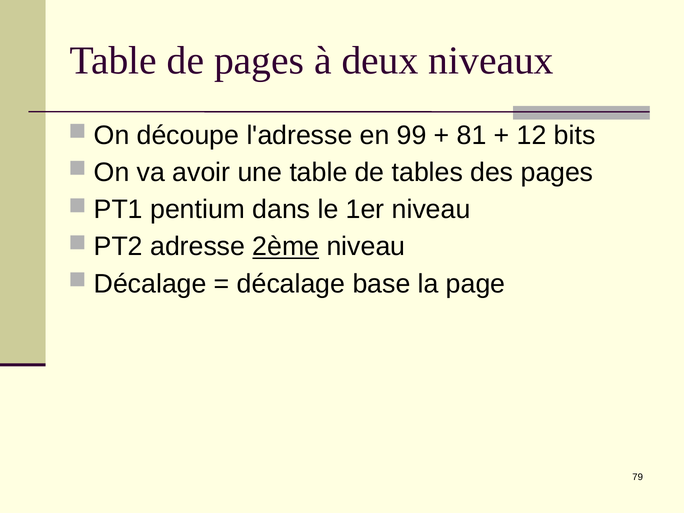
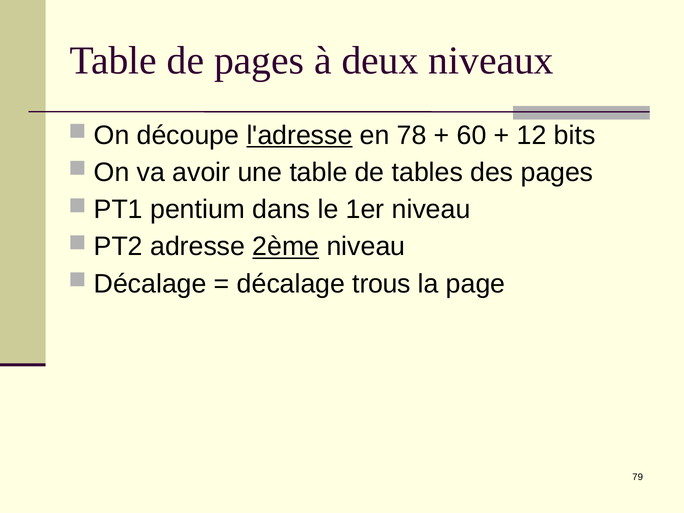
l'adresse underline: none -> present
99: 99 -> 78
81: 81 -> 60
base: base -> trous
